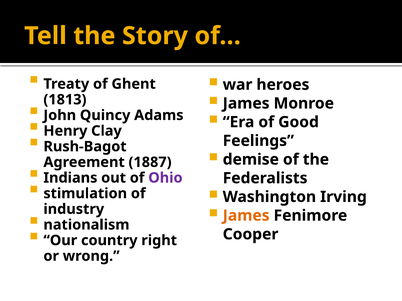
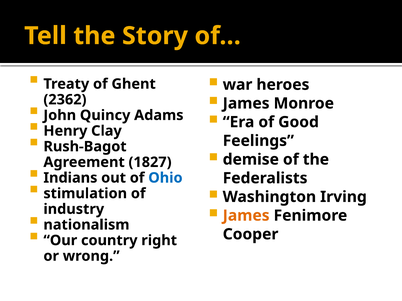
1813: 1813 -> 2362
1887: 1887 -> 1827
Ohio colour: purple -> blue
